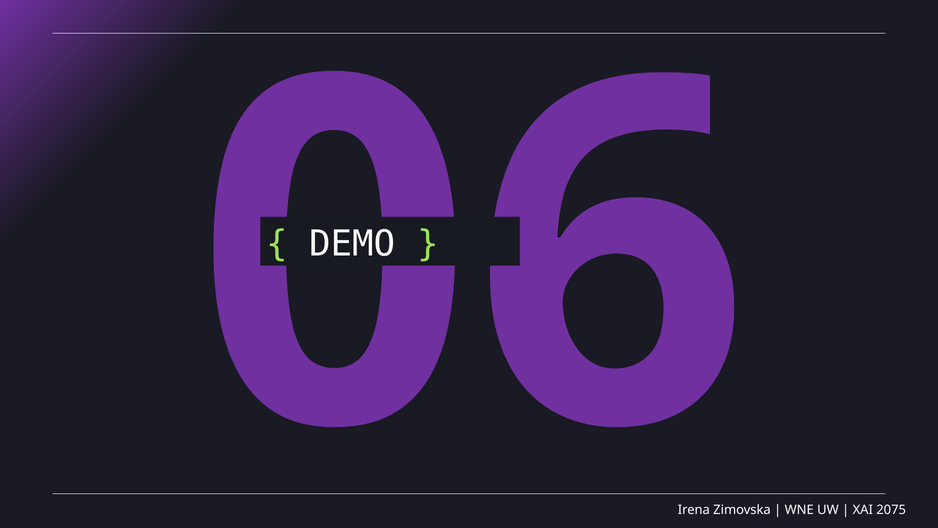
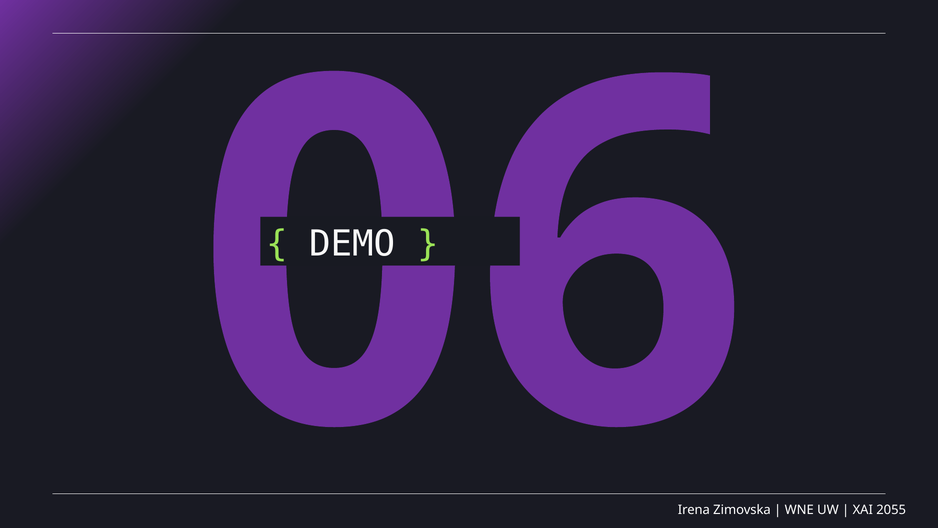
2075: 2075 -> 2055
